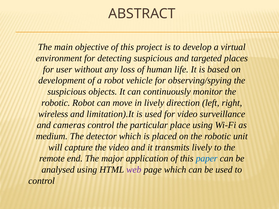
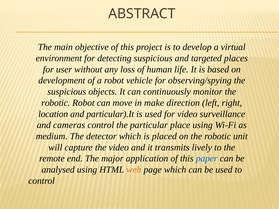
in lively: lively -> make
wireless: wireless -> location
limitation).It: limitation).It -> particular).It
web colour: purple -> orange
